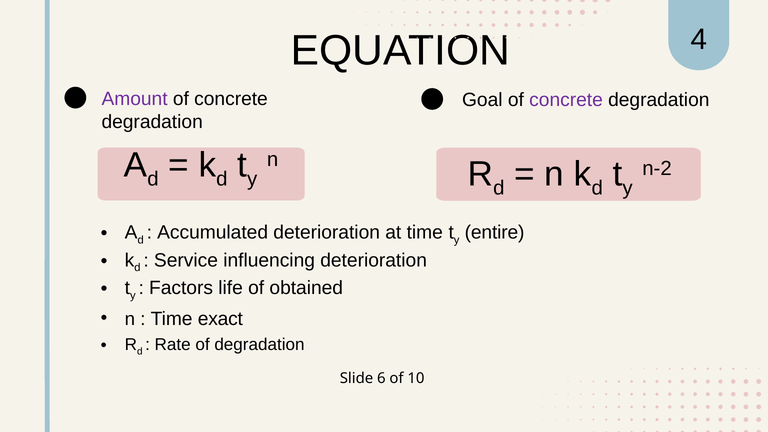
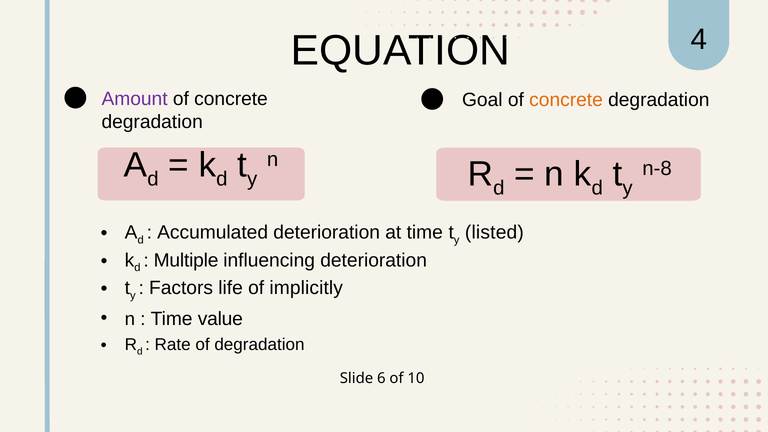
concrete at (566, 100) colour: purple -> orange
n-2: n-2 -> n-8
entire: entire -> listed
Service: Service -> Multiple
obtained: obtained -> implicitly
exact: exact -> value
